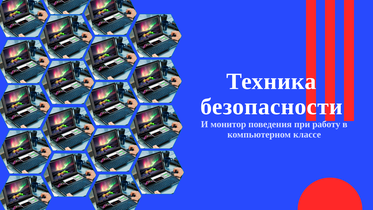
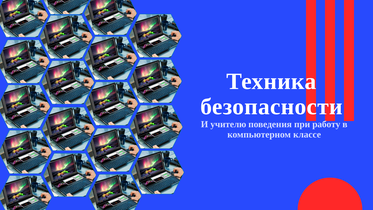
монитор: монитор -> учителю
